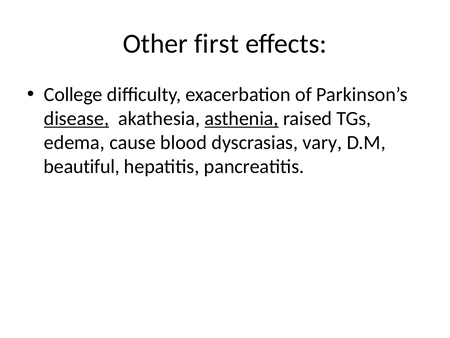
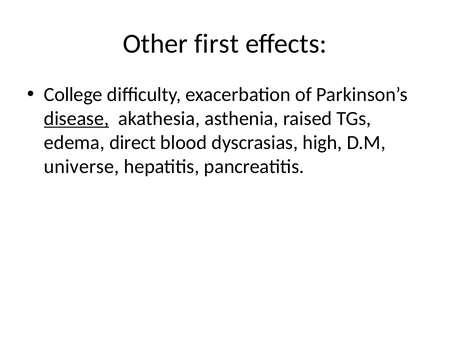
asthenia underline: present -> none
cause: cause -> direct
vary: vary -> high
beautiful: beautiful -> universe
